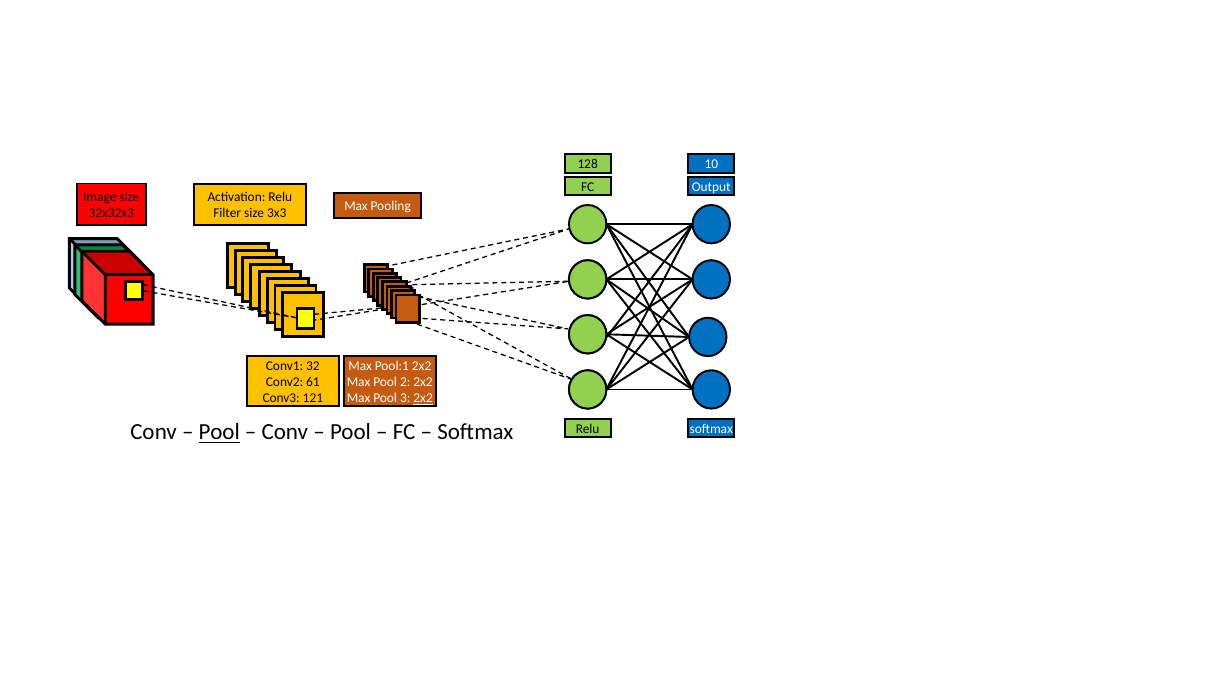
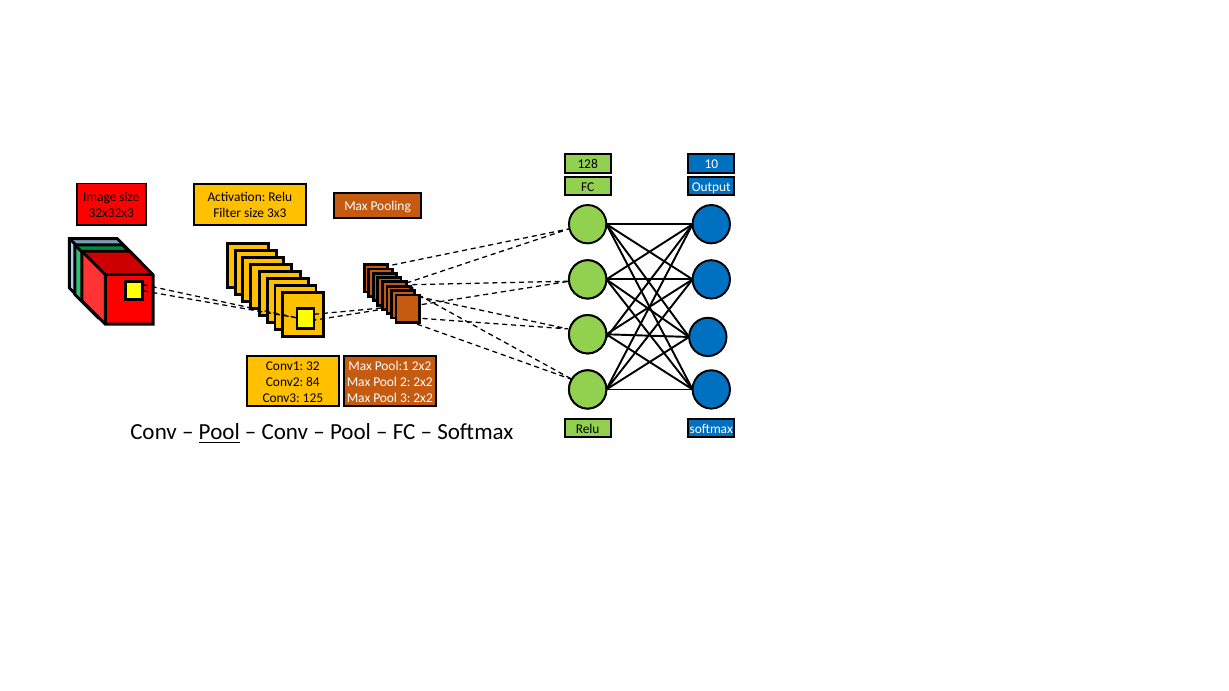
61: 61 -> 84
121: 121 -> 125
2x2 at (423, 398) underline: present -> none
